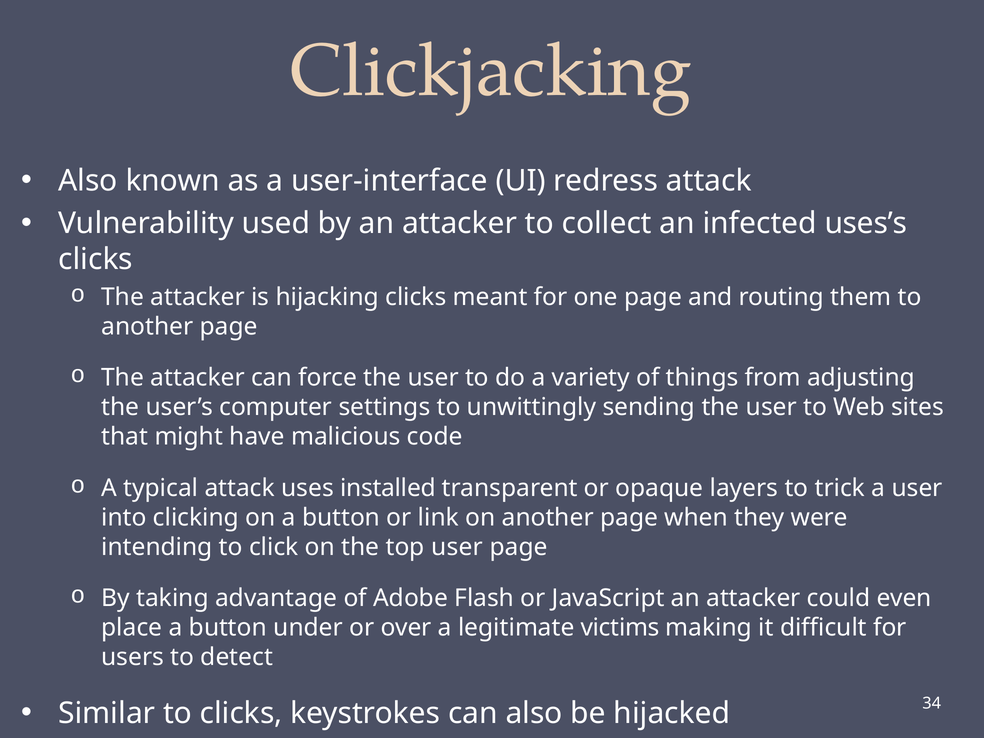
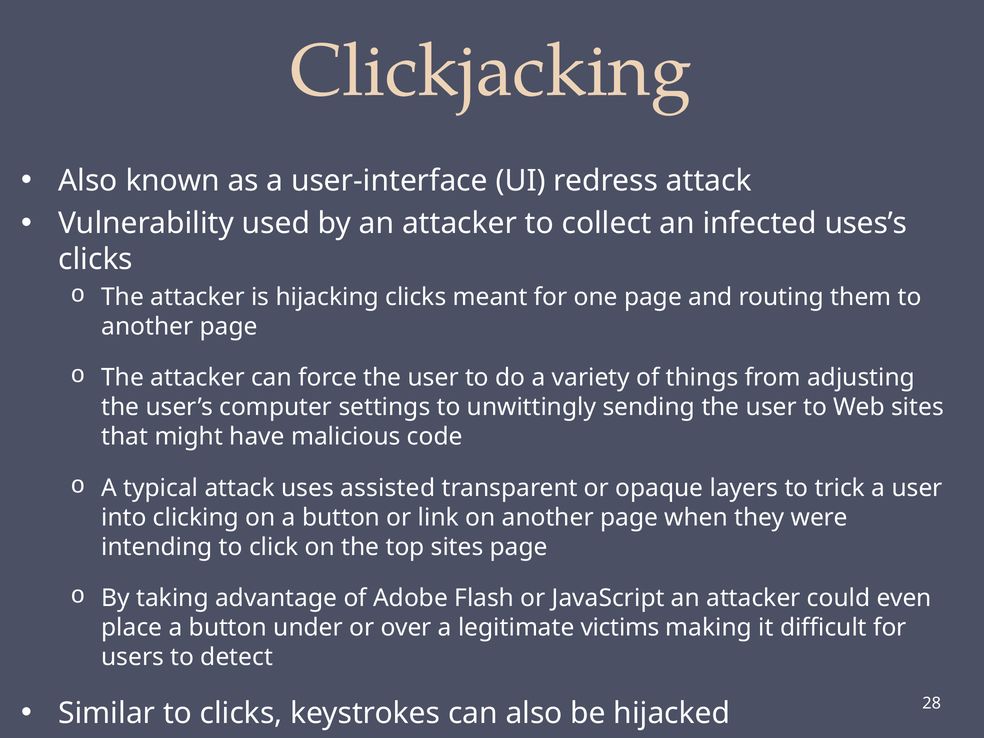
installed: installed -> assisted
top user: user -> sites
34: 34 -> 28
